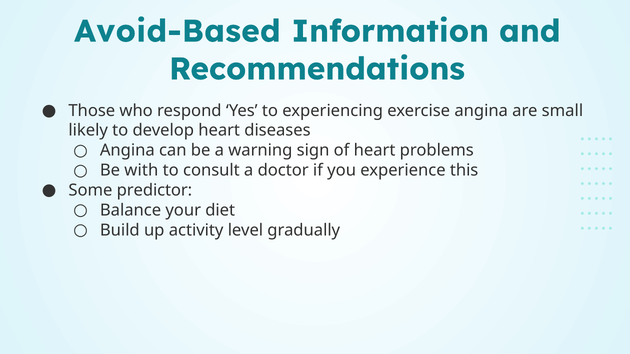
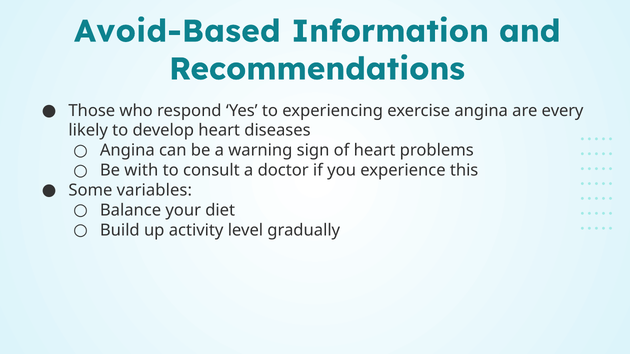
small: small -> every
predictor: predictor -> variables
